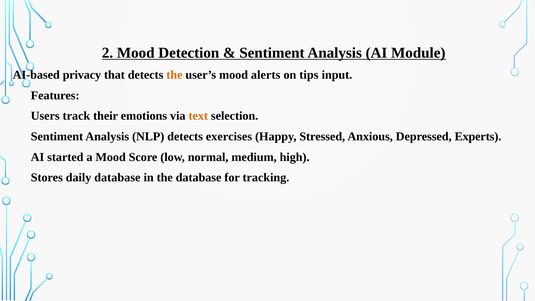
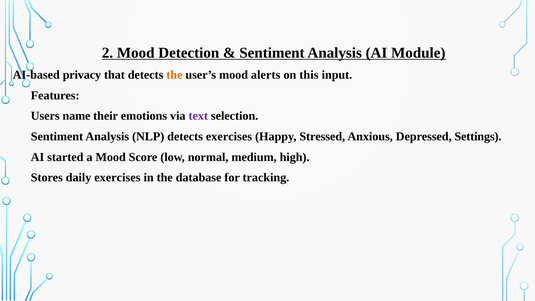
tips: tips -> this
track: track -> name
text colour: orange -> purple
Experts: Experts -> Settings
daily database: database -> exercises
